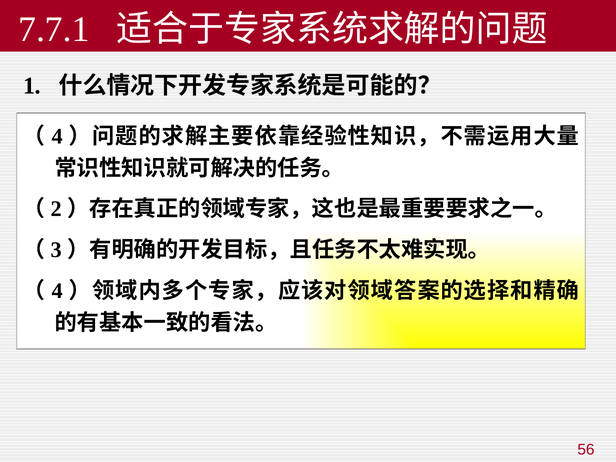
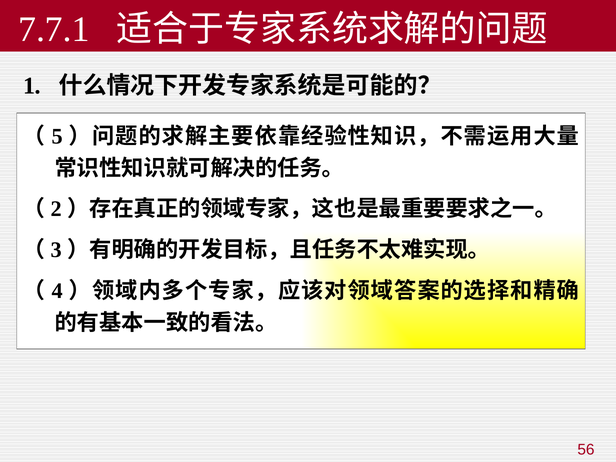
4 at (57, 136): 4 -> 5
